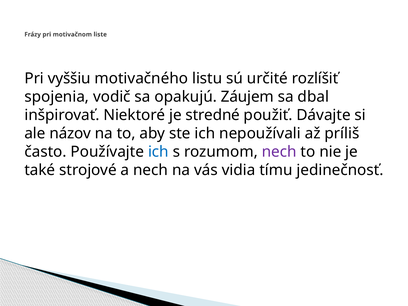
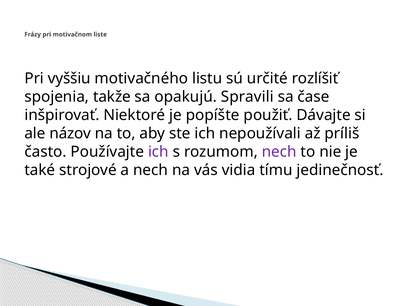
vodič: vodič -> takže
Záujem: Záujem -> Spravili
dbal: dbal -> čase
stredné: stredné -> popíšte
ich at (158, 152) colour: blue -> purple
